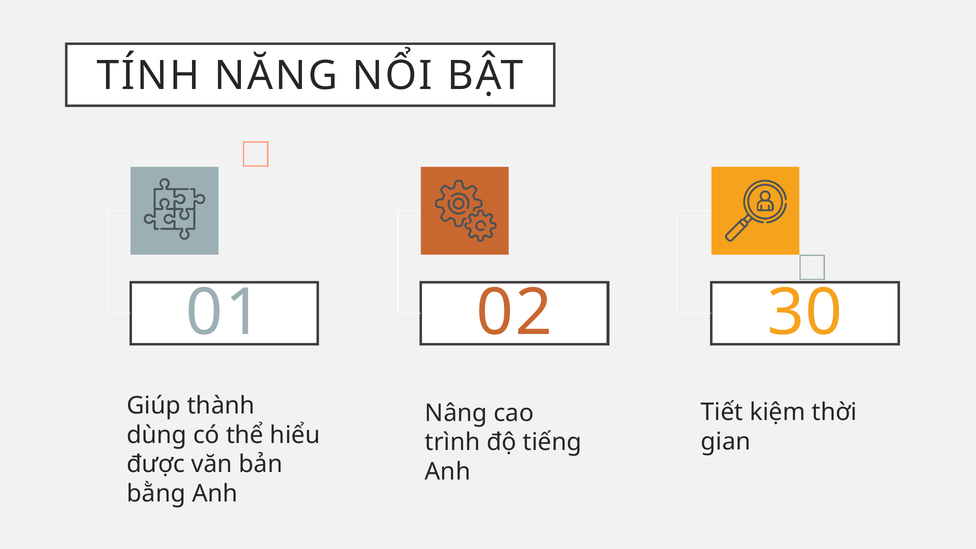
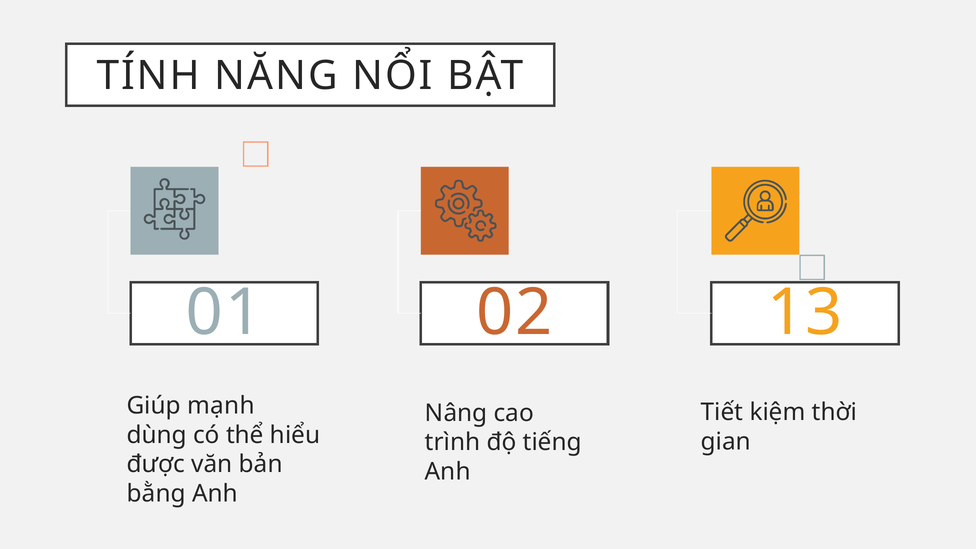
30: 30 -> 13
thành: thành -> mạnh
